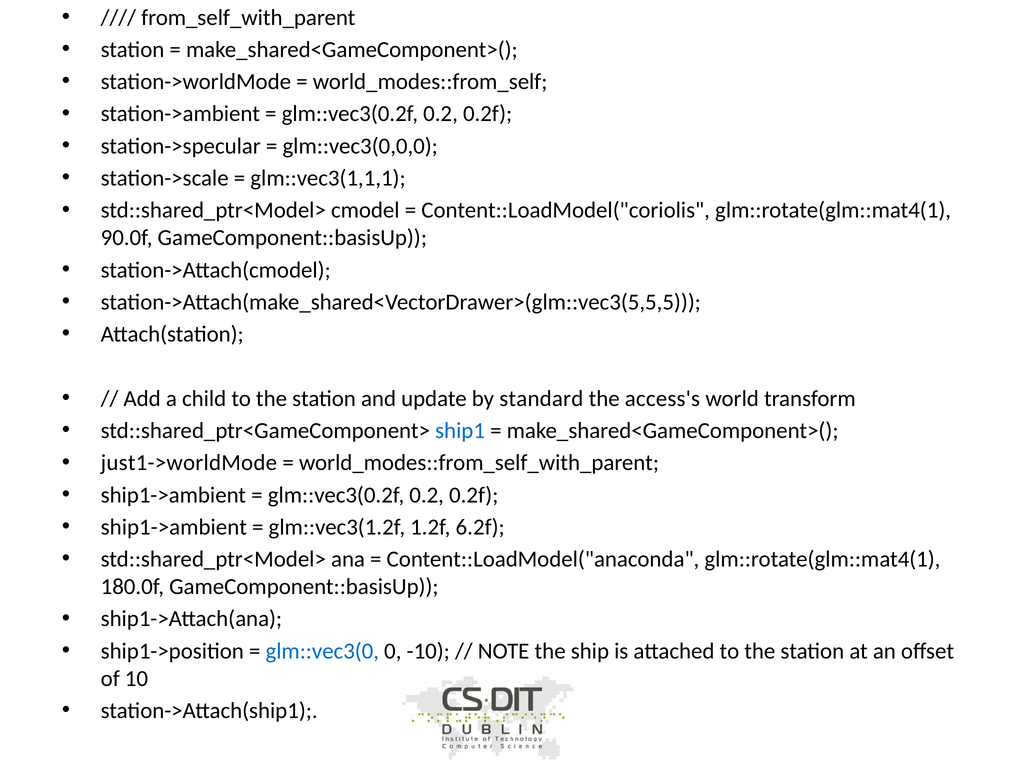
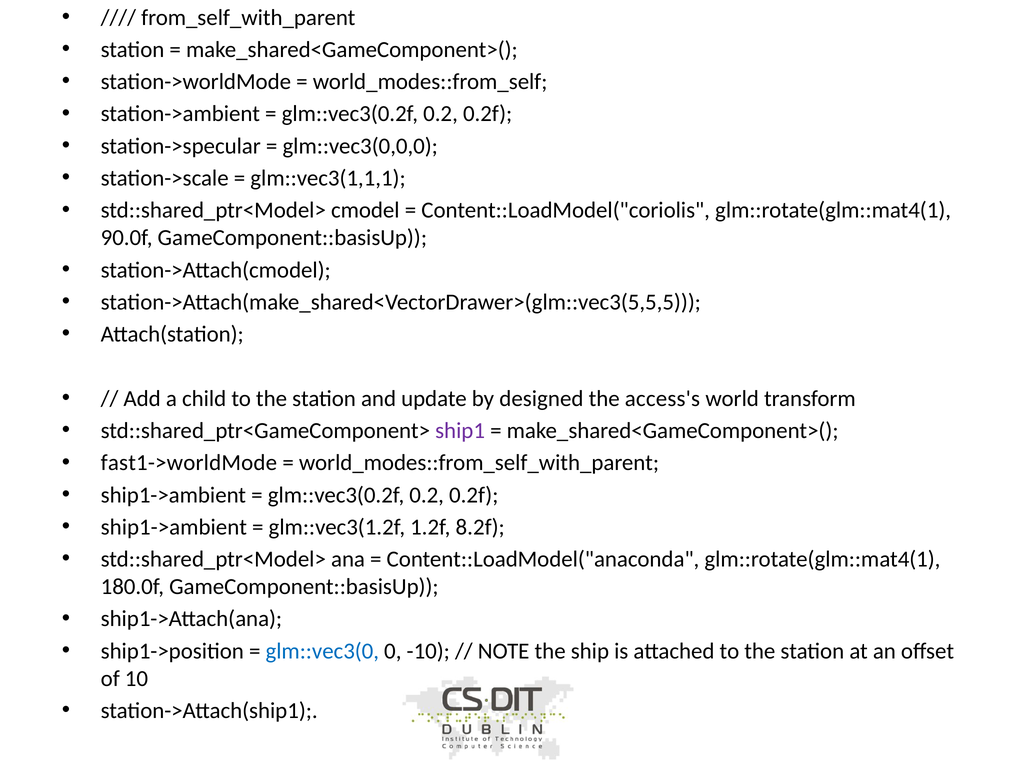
standard: standard -> designed
ship1 colour: blue -> purple
just1->worldMode: just1->worldMode -> fast1->worldMode
6.2f: 6.2f -> 8.2f
